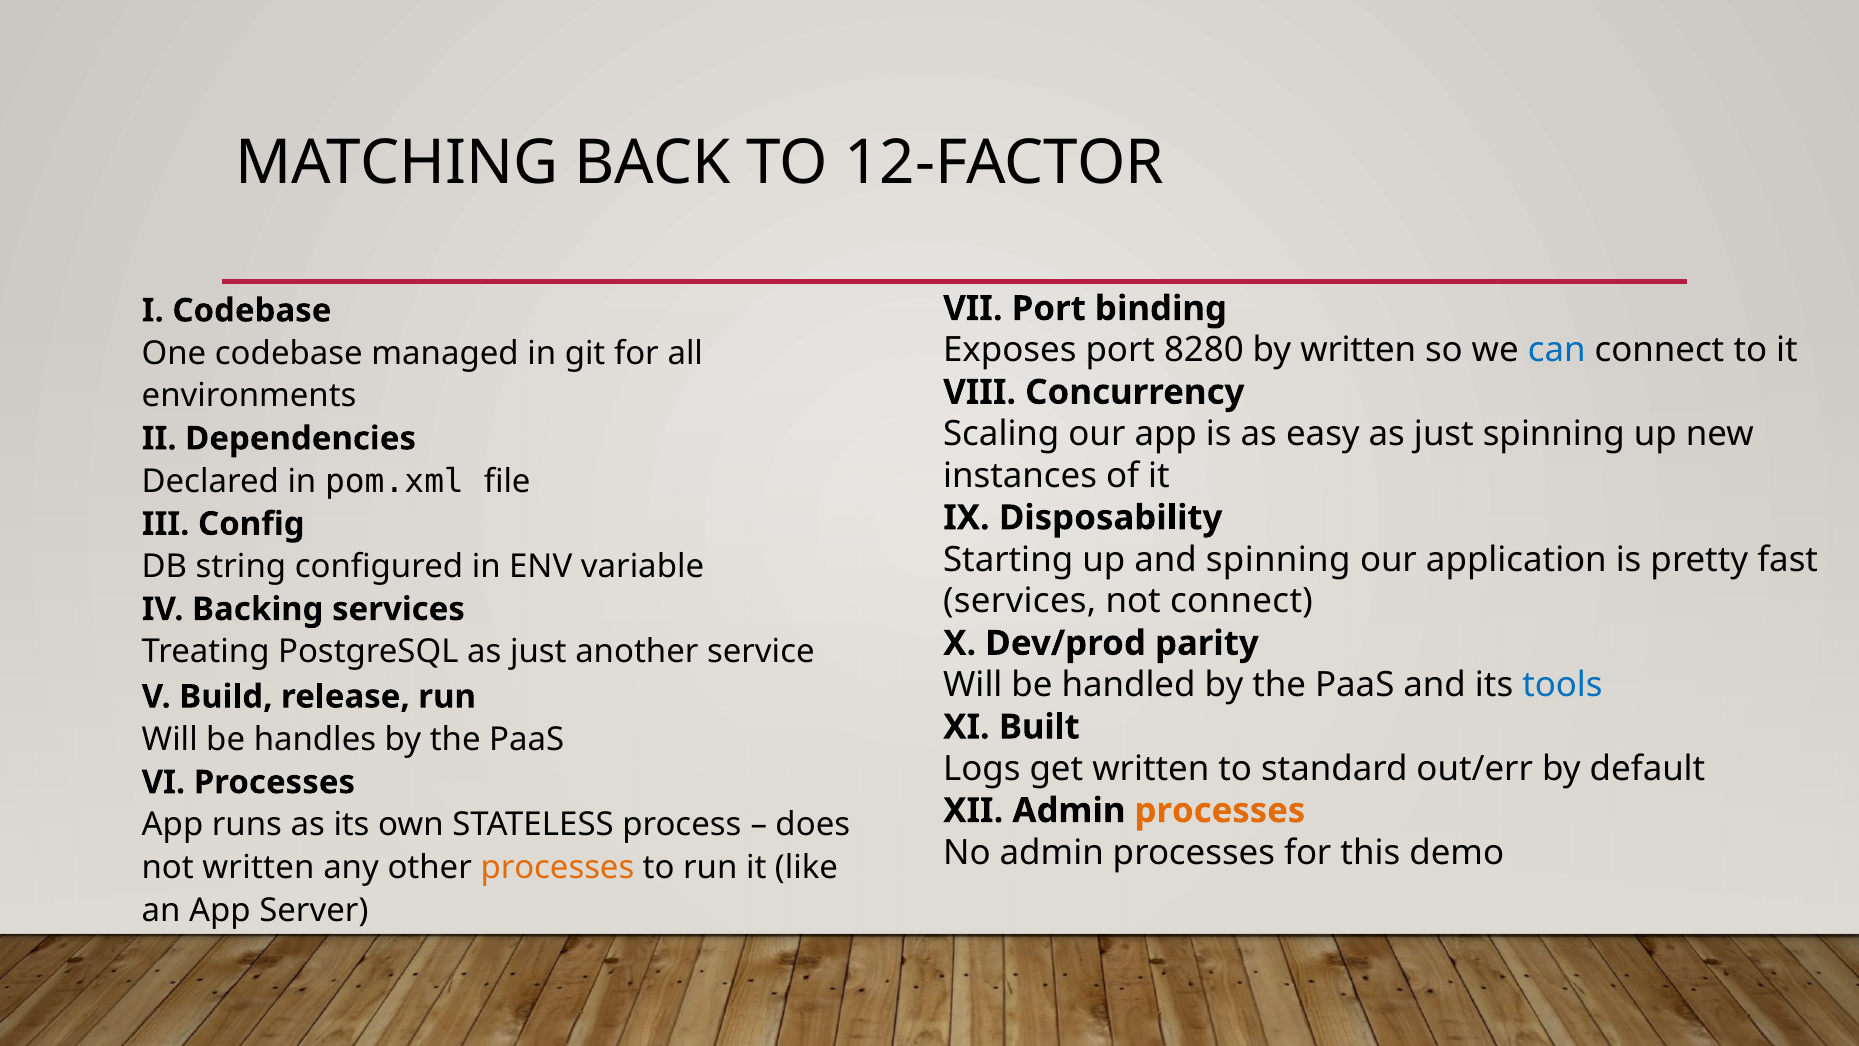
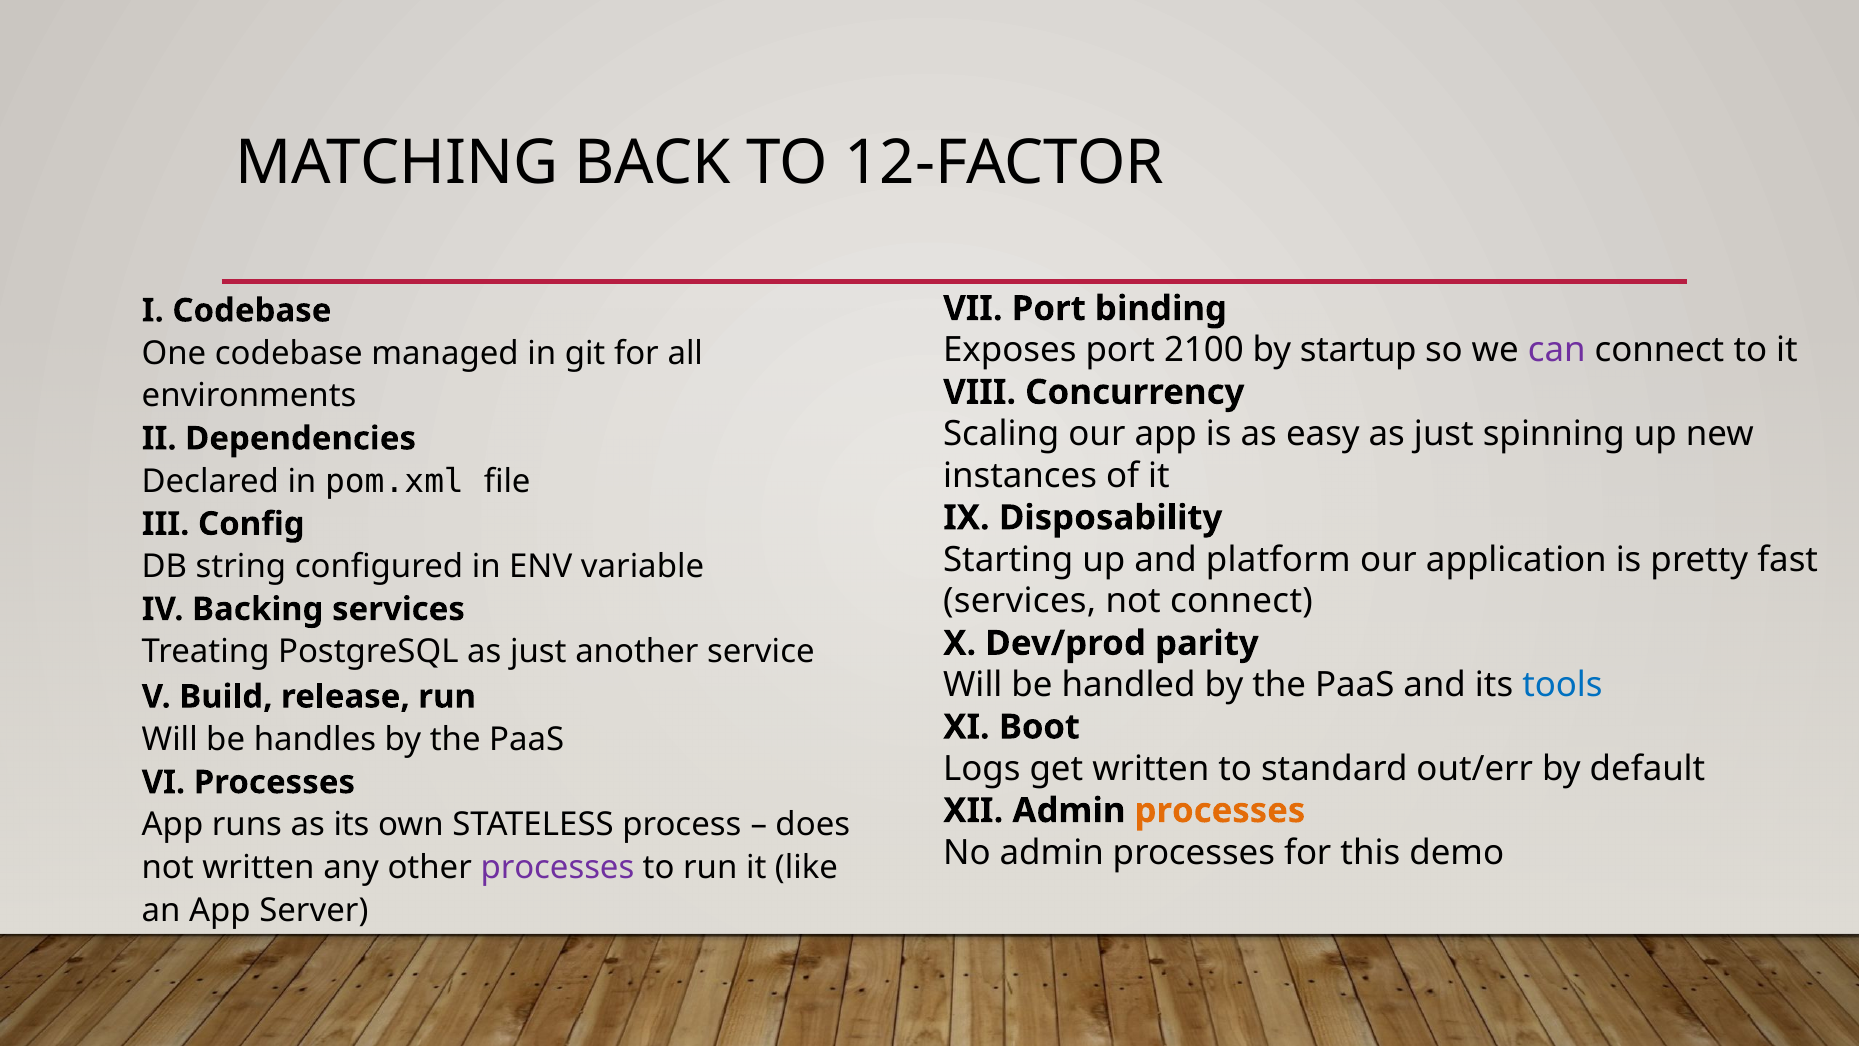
8280: 8280 -> 2100
by written: written -> startup
can colour: blue -> purple
and spinning: spinning -> platform
Built: Built -> Boot
processes at (557, 867) colour: orange -> purple
